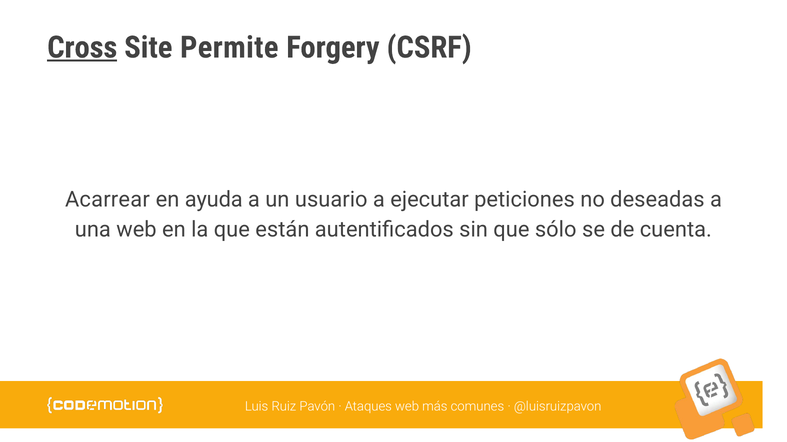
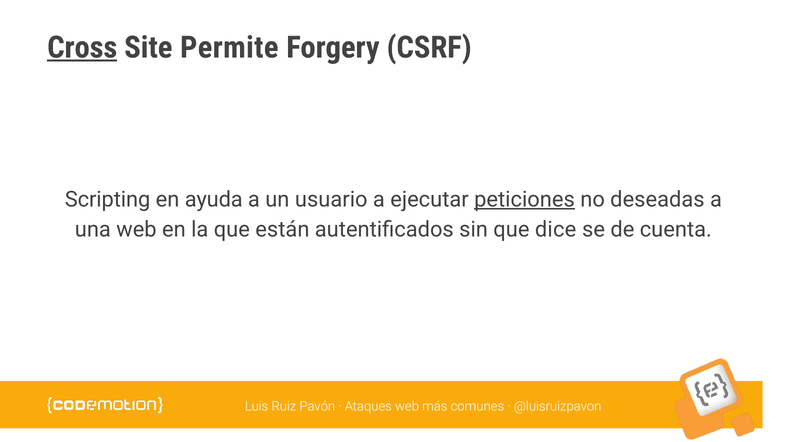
Acarrear: Acarrear -> Scripting
peticiones underline: none -> present
sólo: sólo -> dice
